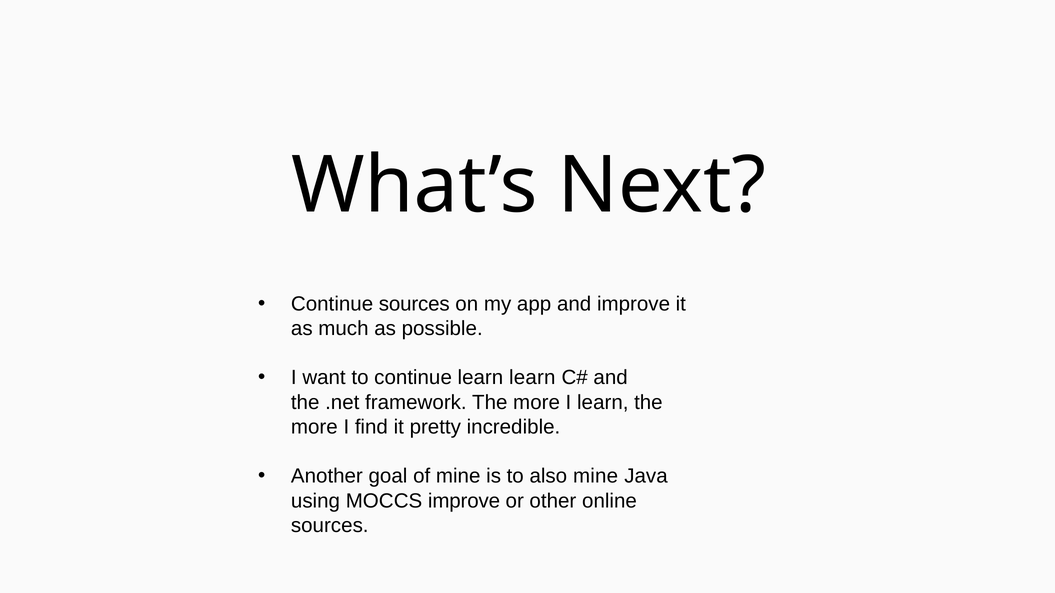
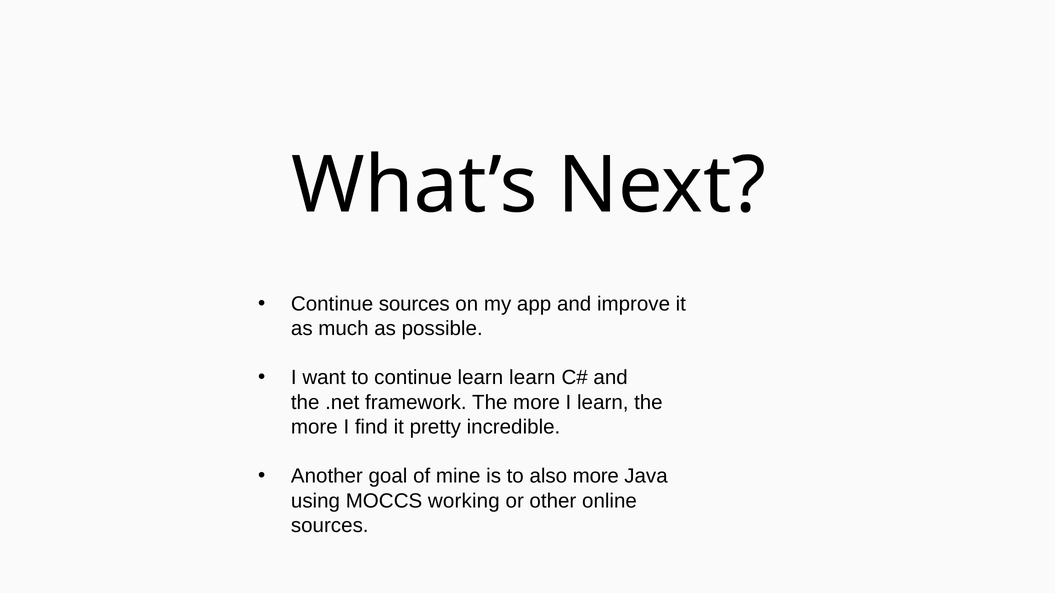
also mine: mine -> more
MOCCS improve: improve -> working
